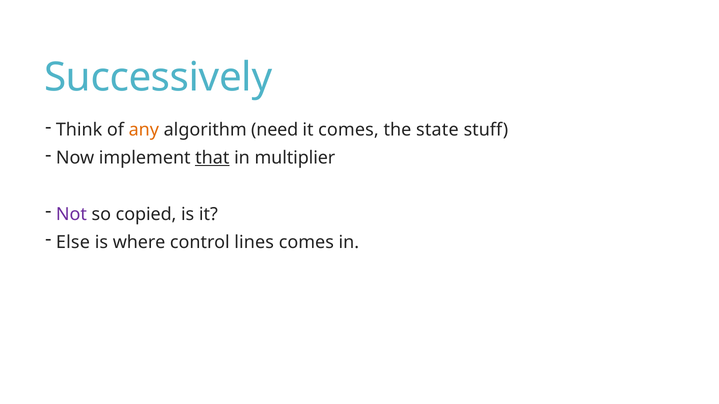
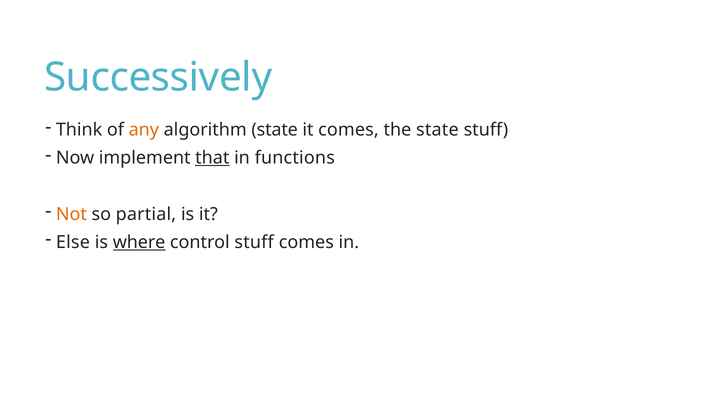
algorithm need: need -> state
multiplier: multiplier -> functions
Not colour: purple -> orange
copied: copied -> partial
where underline: none -> present
control lines: lines -> stuff
